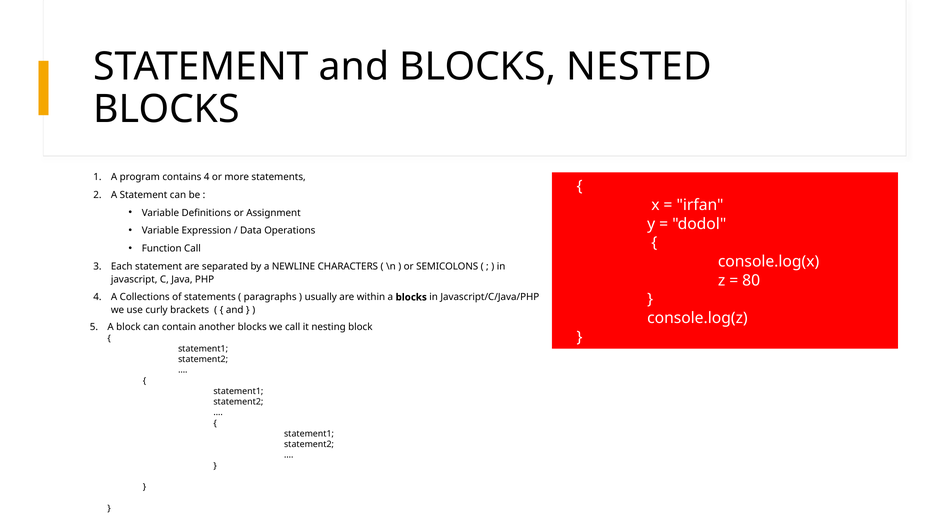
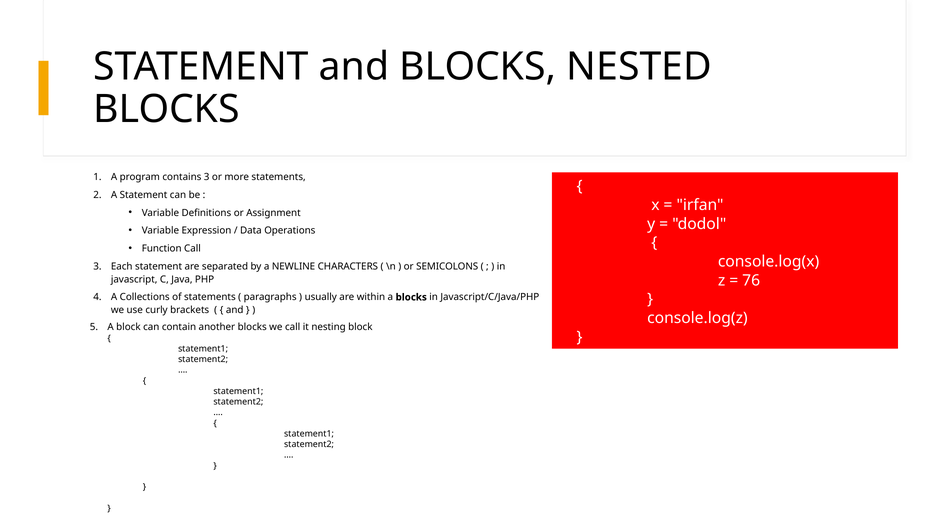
contains 4: 4 -> 3
80: 80 -> 76
